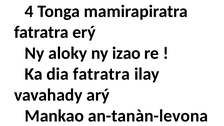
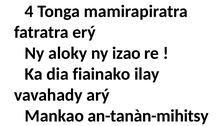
dia fatratra: fatratra -> fiainako
an-tanàn-levona: an-tanàn-levona -> an-tanàn-mihitsy
